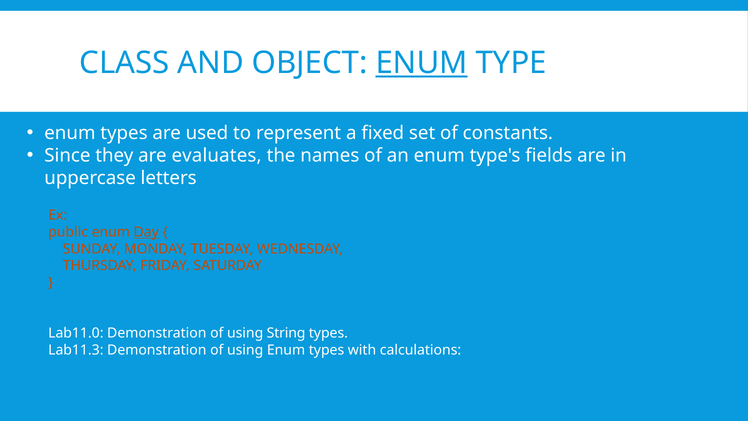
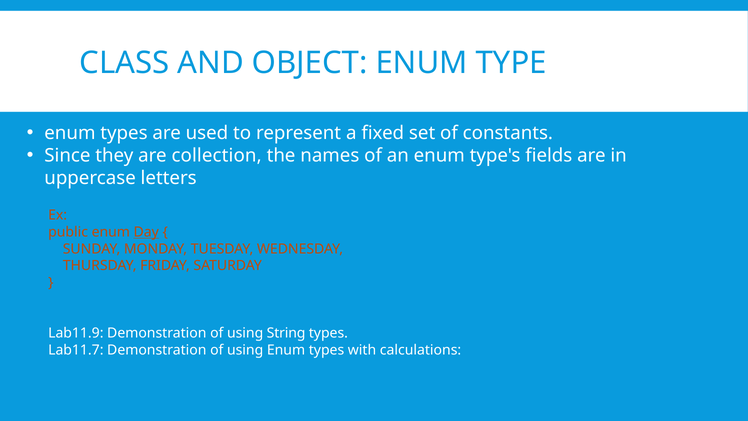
ENUM at (422, 63) underline: present -> none
evaluates: evaluates -> collection
Lab11.0: Lab11.0 -> Lab11.9
Lab11.3: Lab11.3 -> Lab11.7
